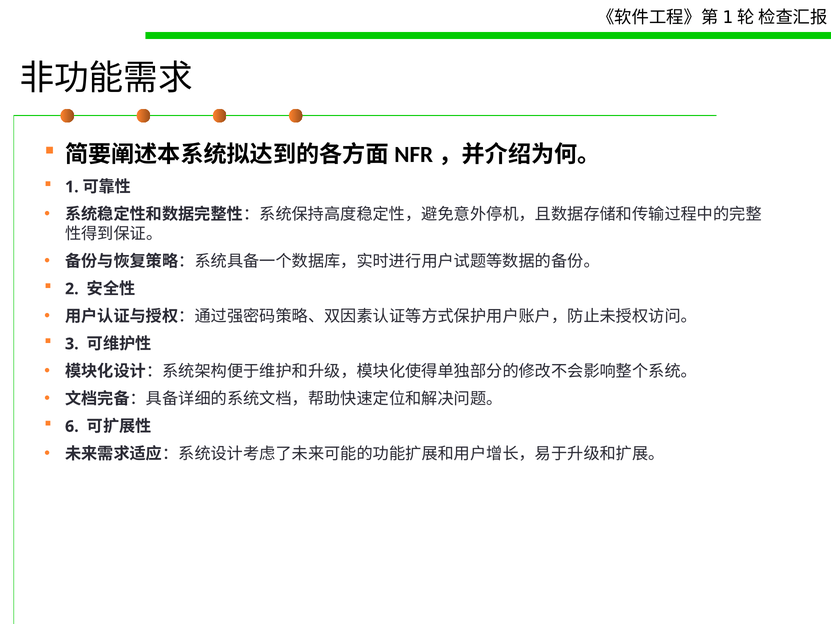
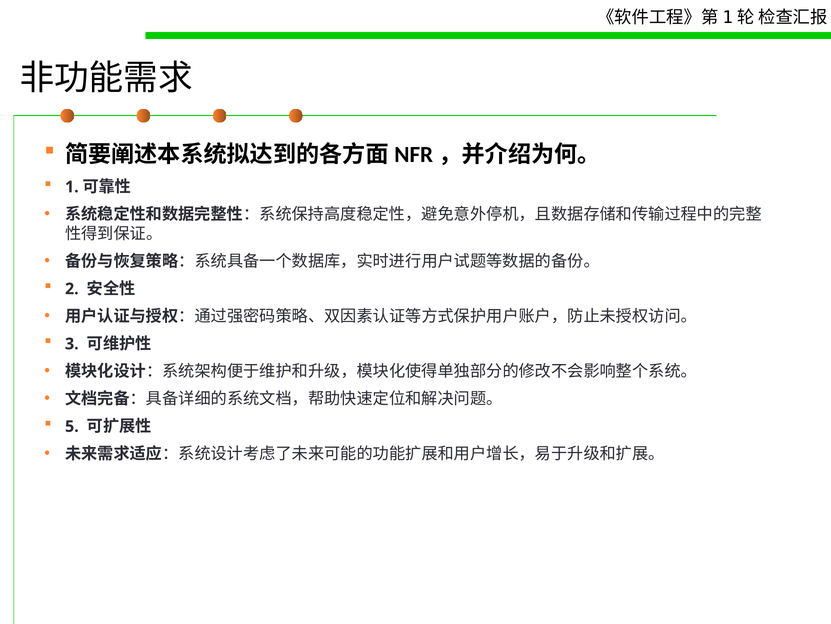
6: 6 -> 5
